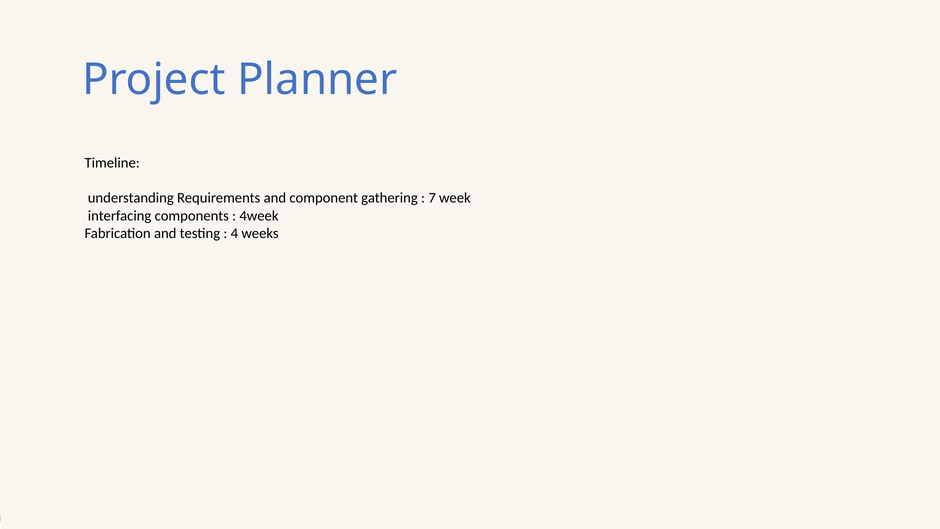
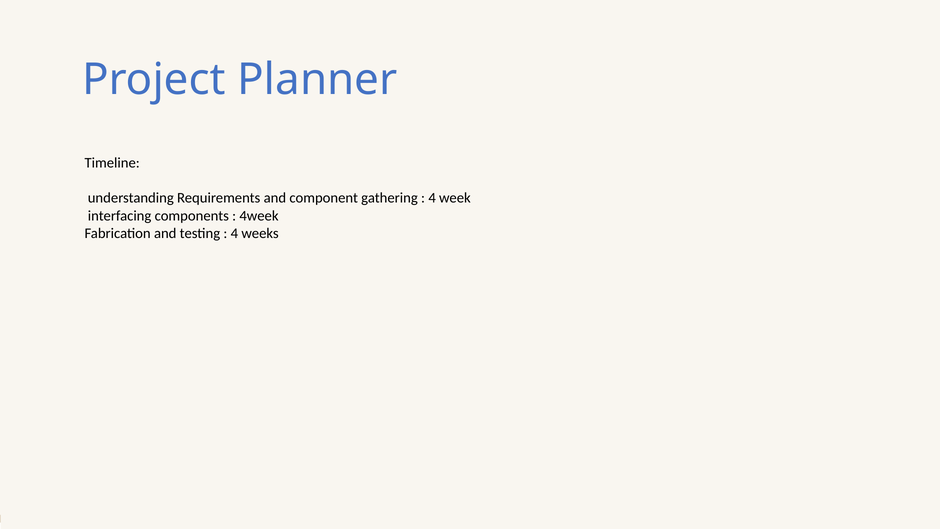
7 at (432, 198): 7 -> 4
